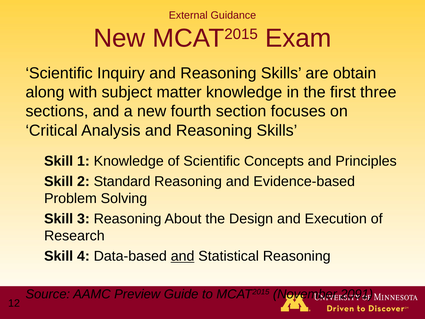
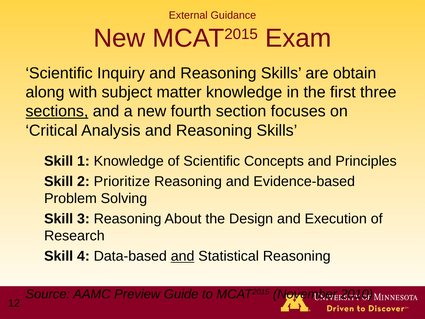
sections underline: none -> present
Standard: Standard -> Prioritize
2091: 2091 -> 2010
